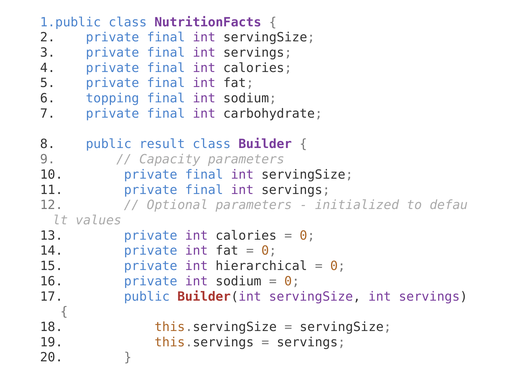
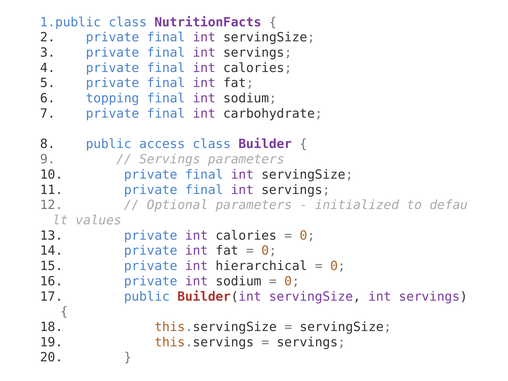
result: result -> access
Capacity at (170, 159): Capacity -> Servings
